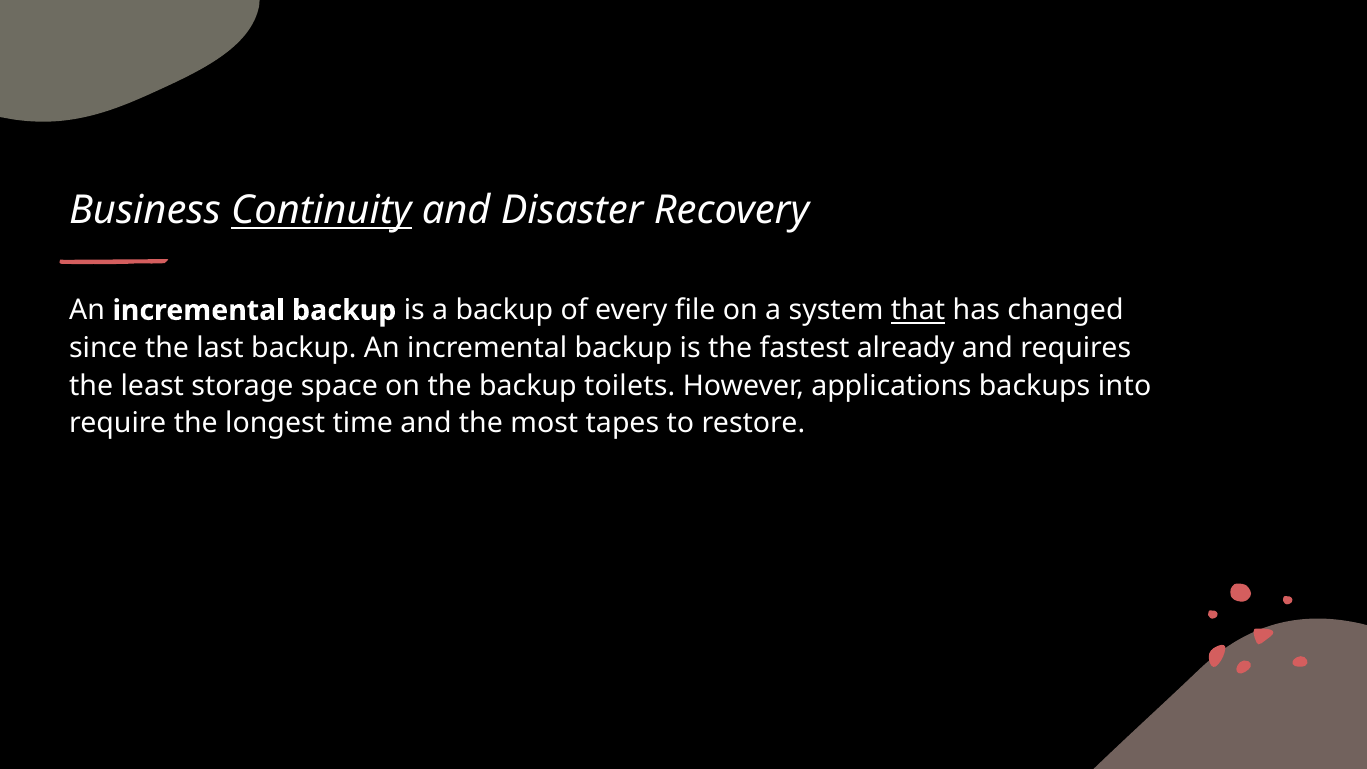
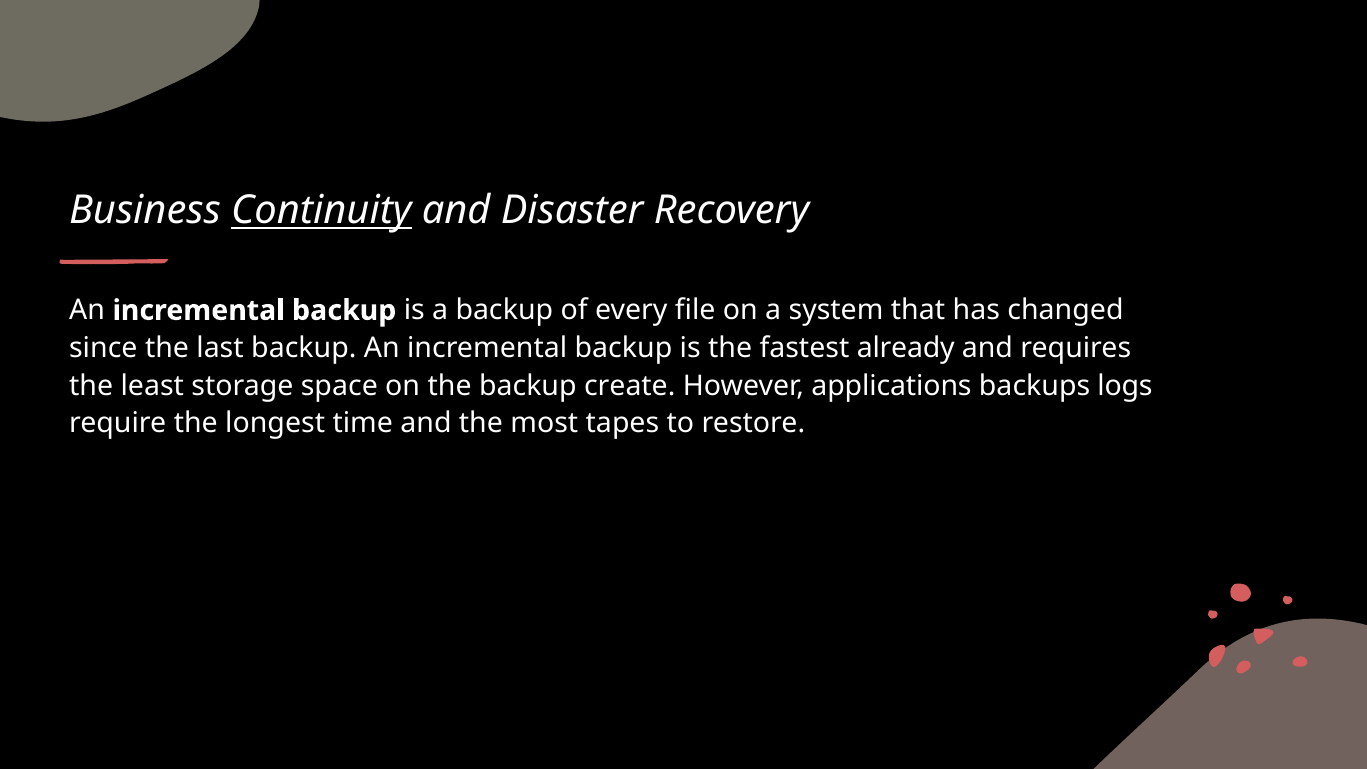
that underline: present -> none
toilets: toilets -> create
into: into -> logs
